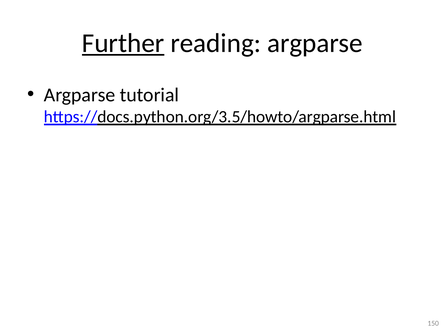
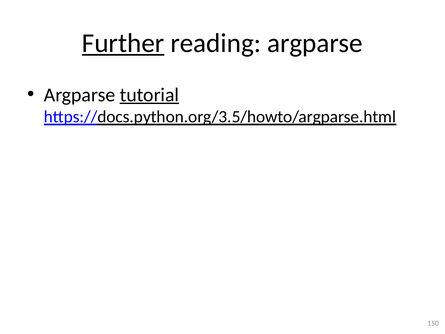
tutorial underline: none -> present
